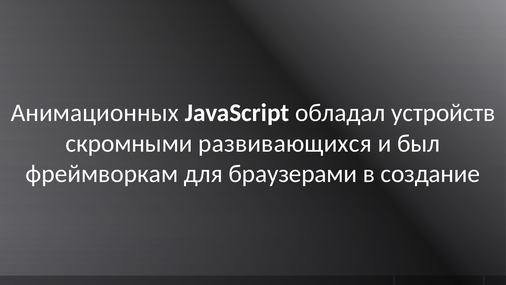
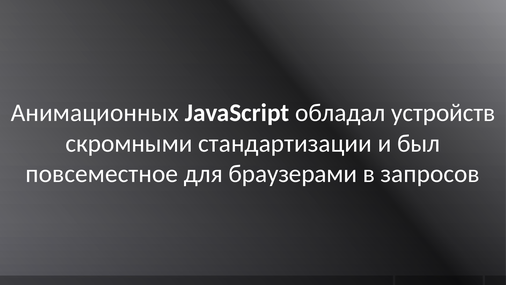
развивающихся: развивающихся -> стандартизации
фреймворкам: фреймворкам -> повсеместное
создание: создание -> запросов
